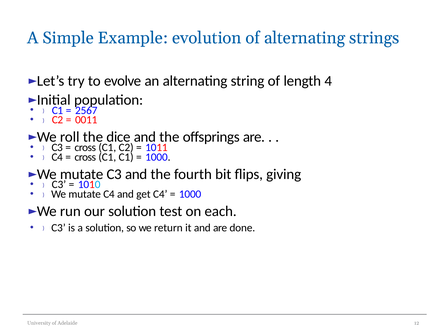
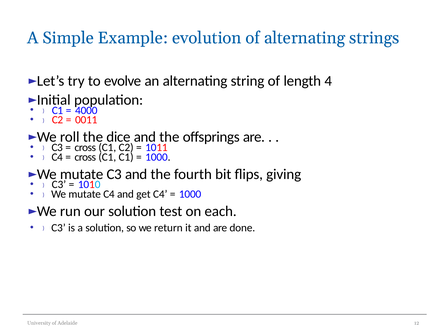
2567: 2567 -> 4000
